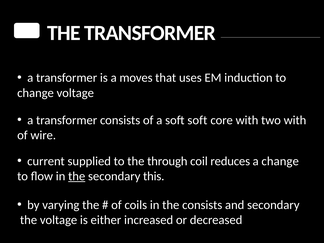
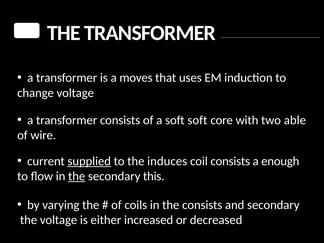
two with: with -> able
supplied underline: none -> present
through: through -> induces
coil reduces: reduces -> consists
a change: change -> enough
